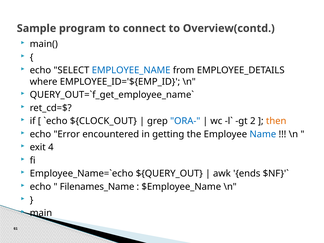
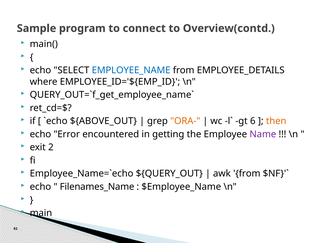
${CLOCK_OUT: ${CLOCK_OUT -> ${ABOVE_OUT
ORA- colour: blue -> orange
2: 2 -> 6
Name colour: blue -> purple
4: 4 -> 2
awk ends: ends -> from
